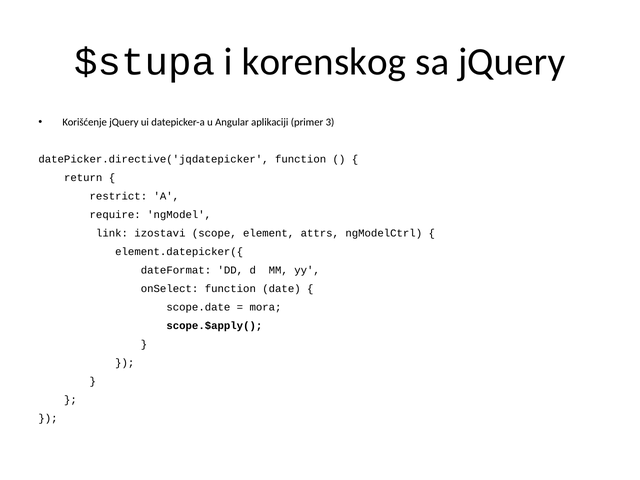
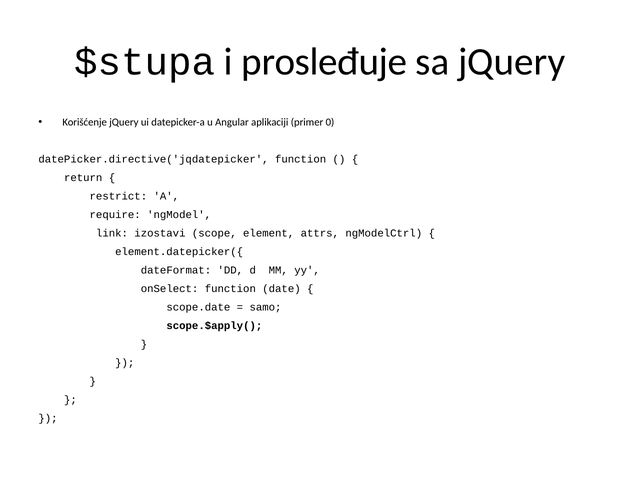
korenskog: korenskog -> prosleđuje
3: 3 -> 0
mora: mora -> samo
